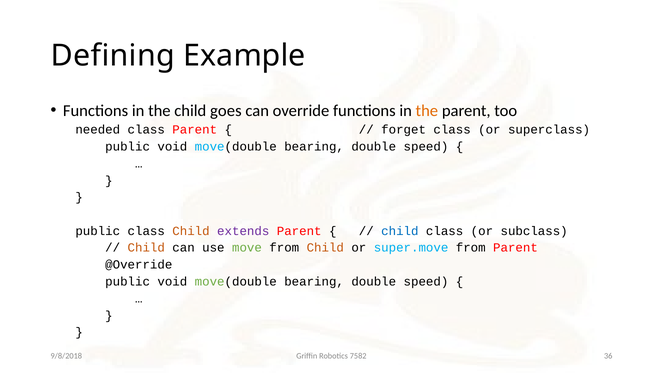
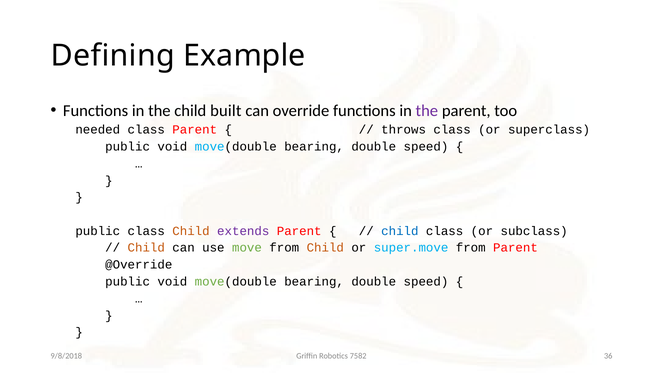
goes: goes -> built
the at (427, 111) colour: orange -> purple
forget: forget -> throws
